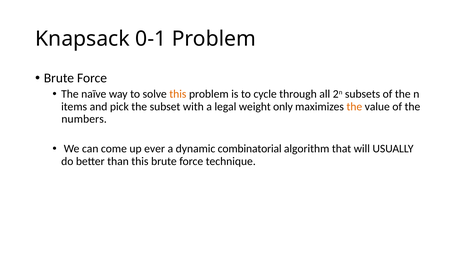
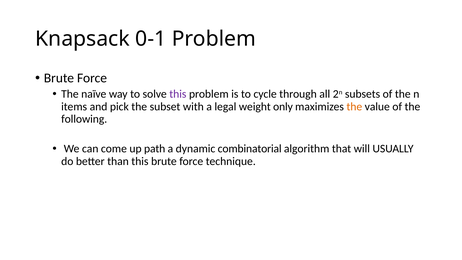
this at (178, 94) colour: orange -> purple
numbers: numbers -> following
ever: ever -> path
